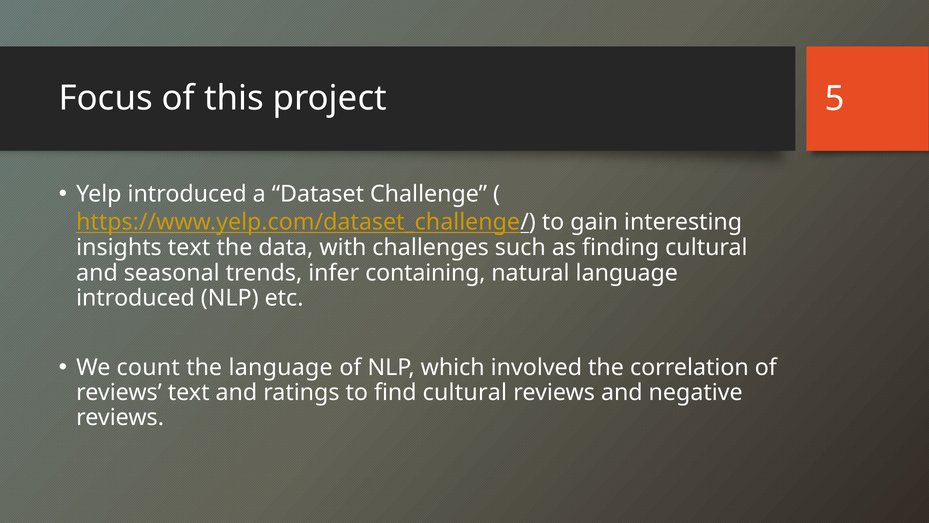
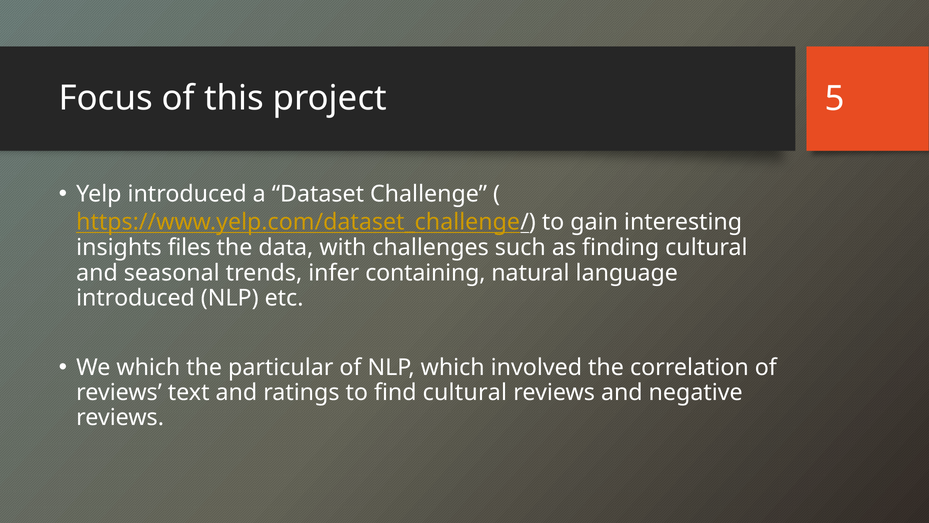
insights text: text -> files
We count: count -> which
the language: language -> particular
